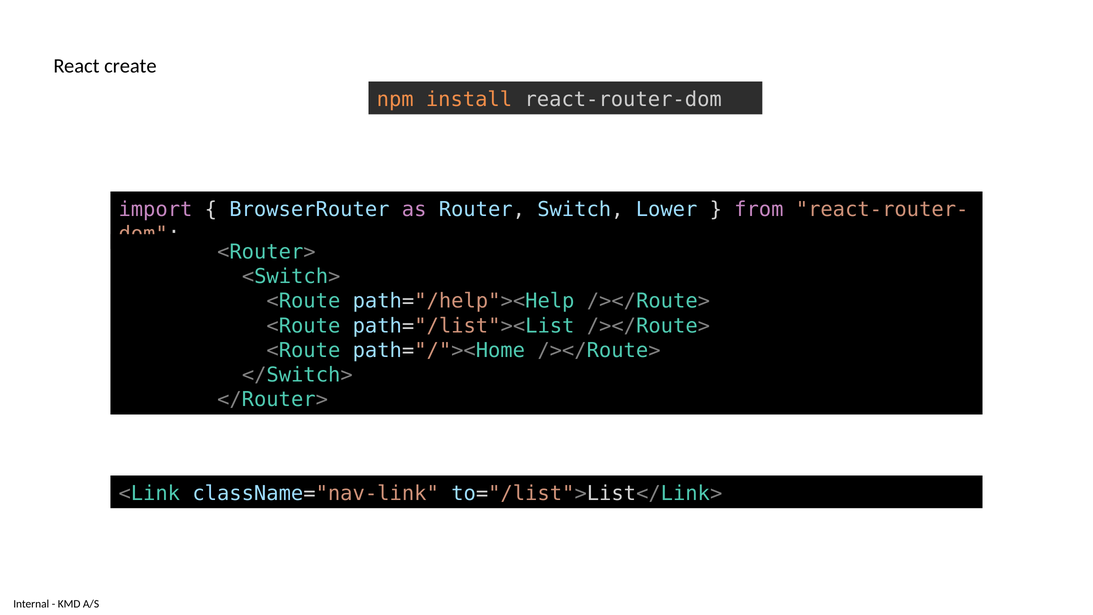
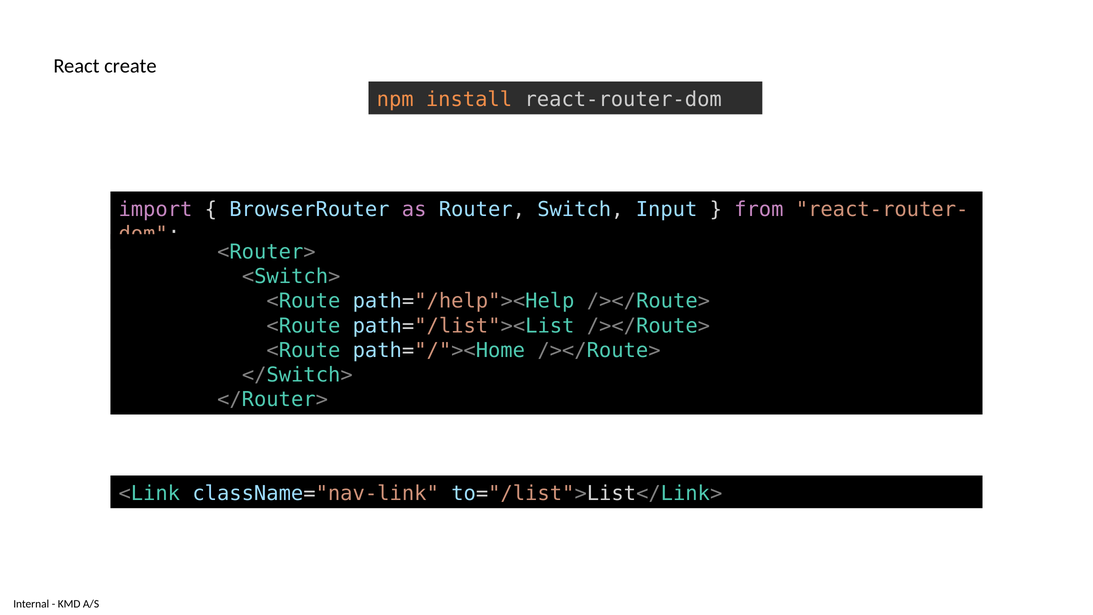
Lower: Lower -> Input
